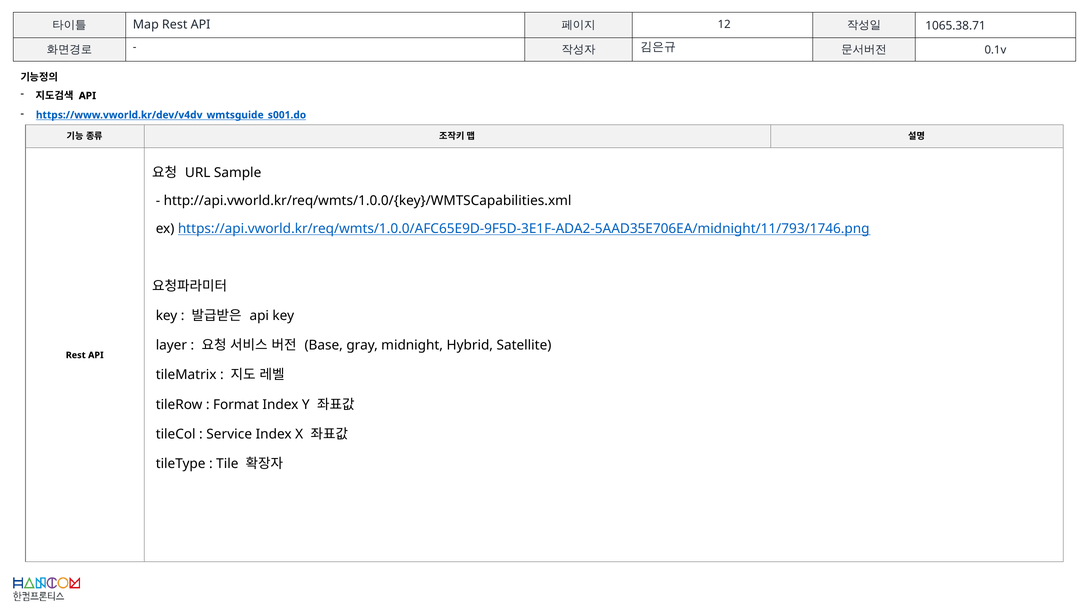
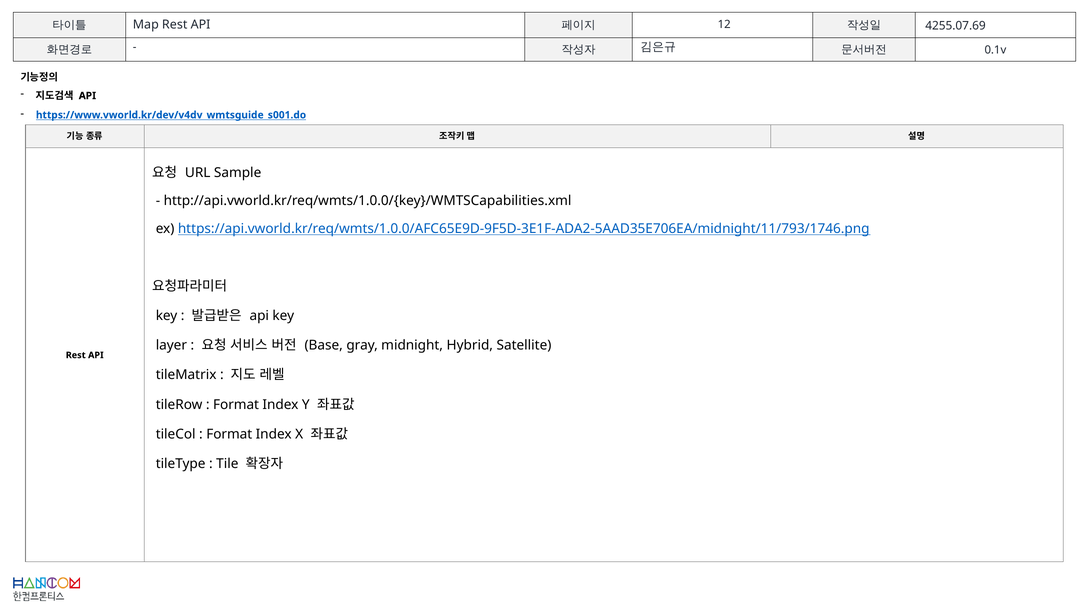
1065.38.71: 1065.38.71 -> 4255.07.69
Service at (229, 434): Service -> Format
